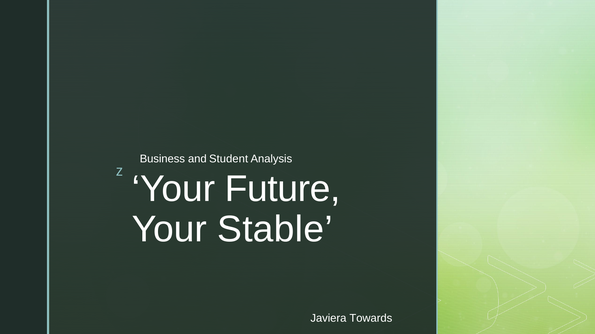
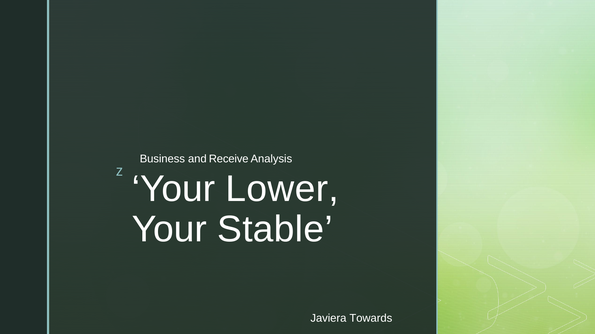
Student: Student -> Receive
Future: Future -> Lower
